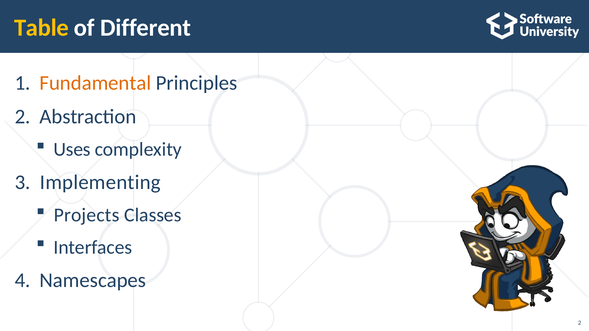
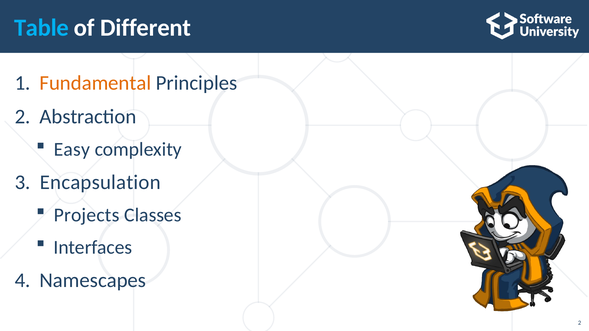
Table colour: yellow -> light blue
Uses: Uses -> Easy
Implementing: Implementing -> Encapsulation
